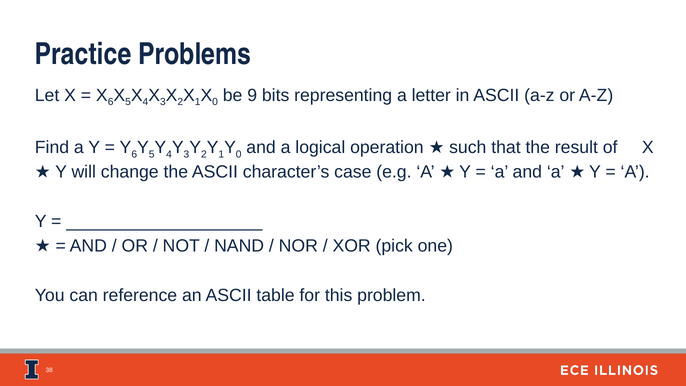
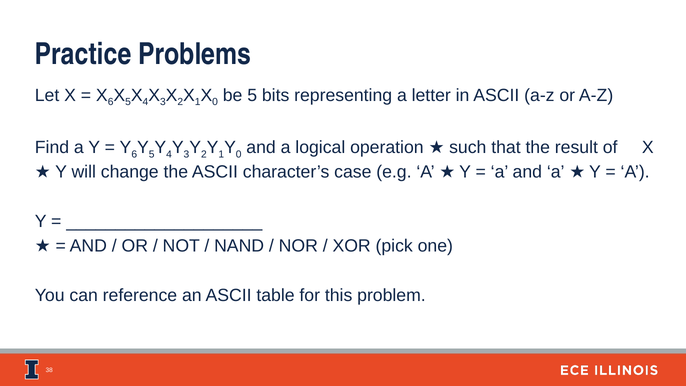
be 9: 9 -> 5
